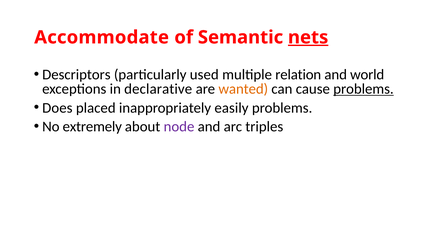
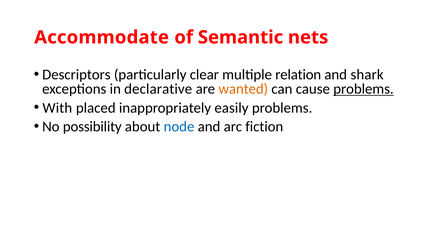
nets underline: present -> none
used: used -> clear
world: world -> shark
Does: Does -> With
extremely: extremely -> possibility
node colour: purple -> blue
triples: triples -> fiction
